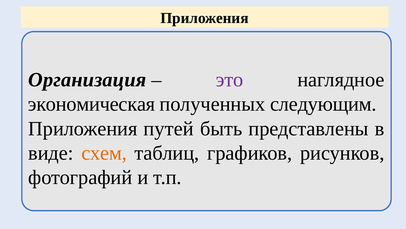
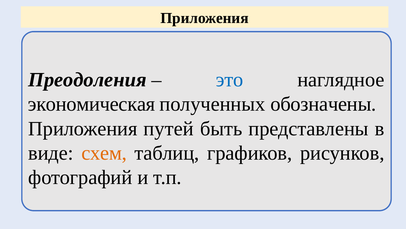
Организация: Организация -> Преодоления
это colour: purple -> blue
следующим: следующим -> обозначены
